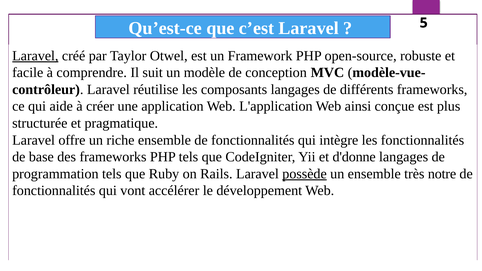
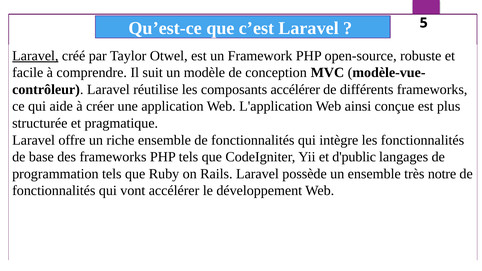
composants langages: langages -> accélérer
d'donne: d'donne -> d'public
possède underline: present -> none
